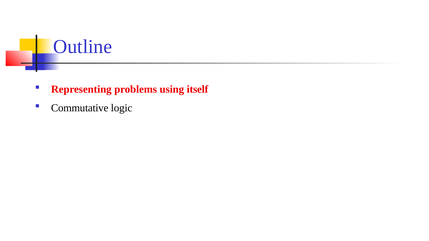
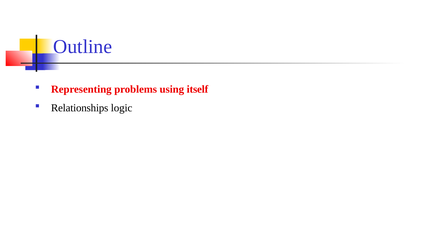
Commutative: Commutative -> Relationships
